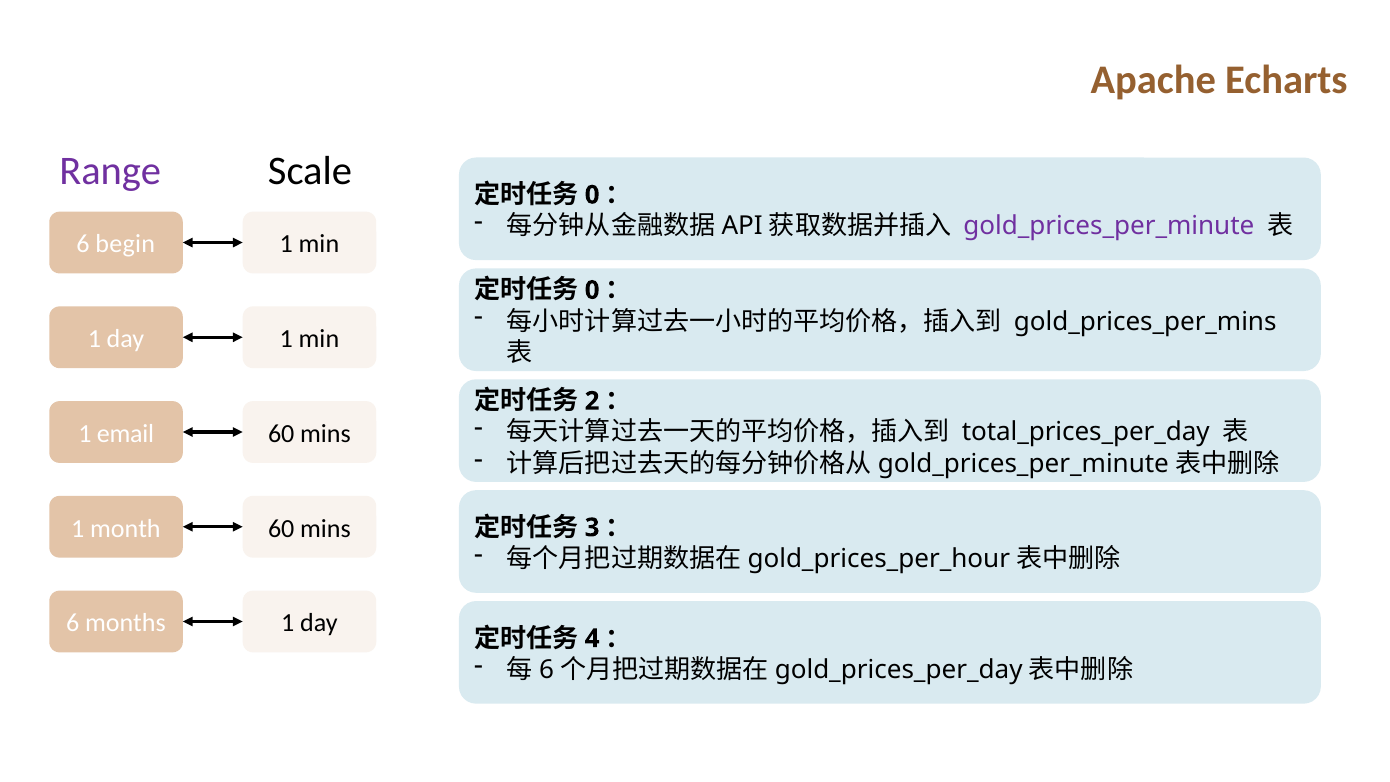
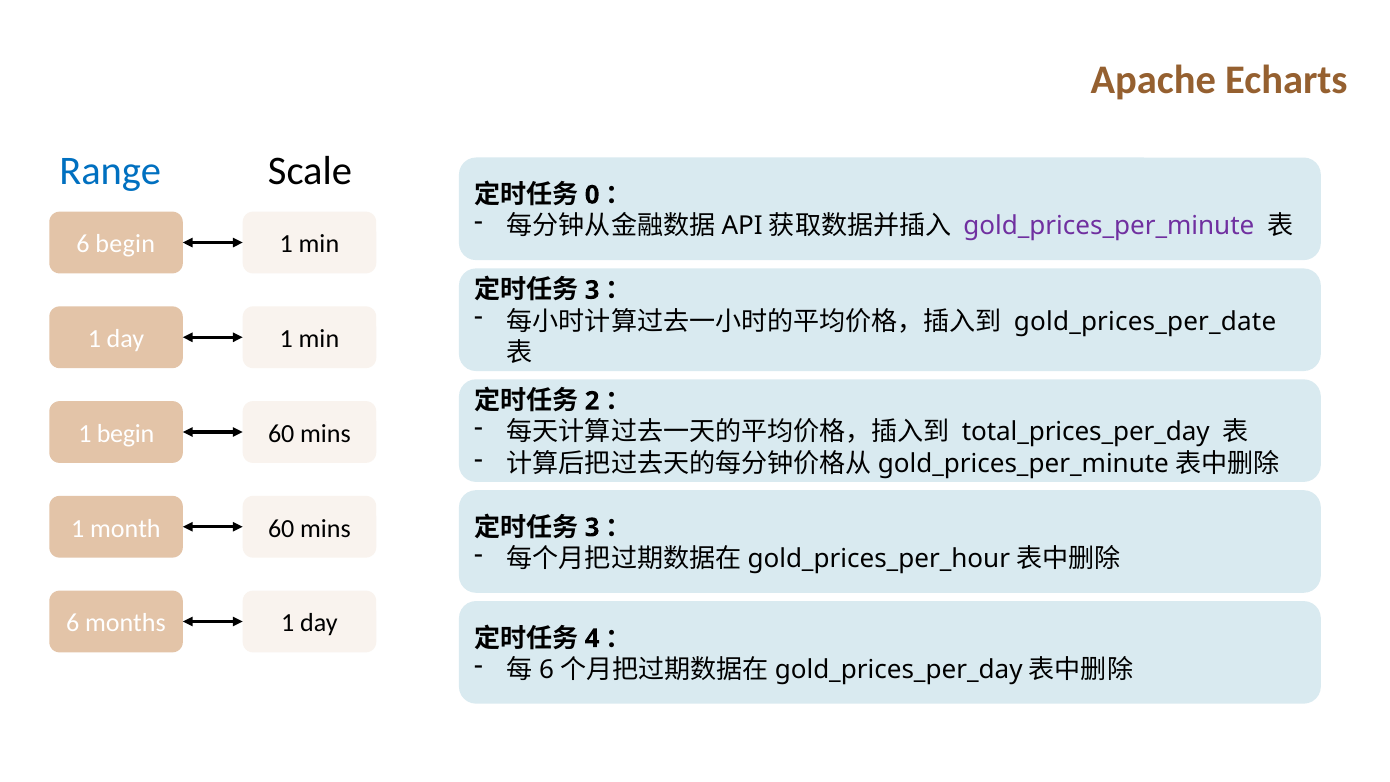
Range colour: purple -> blue
0 at (592, 290): 0 -> 3
gold_prices_per_mins: gold_prices_per_mins -> gold_prices_per_date
1 email: email -> begin
